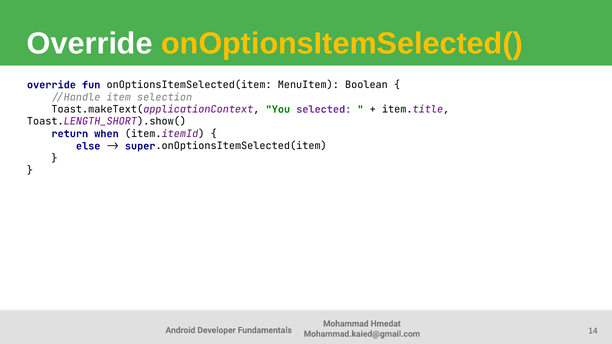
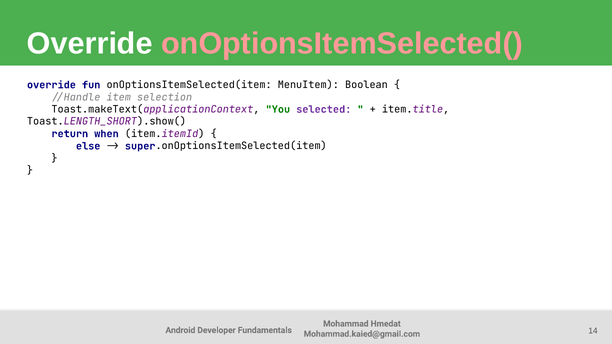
onOptionsItemSelected( colour: yellow -> pink
